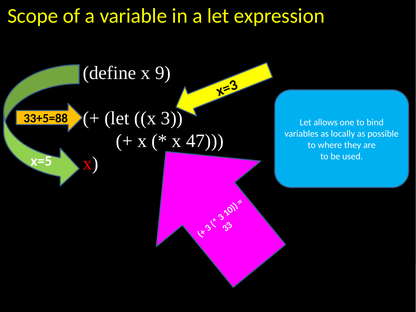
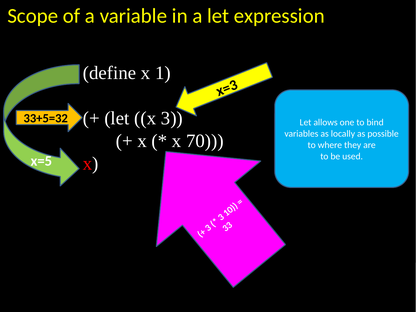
x 9: 9 -> 1
33+5=88: 33+5=88 -> 33+5=32
47: 47 -> 70
